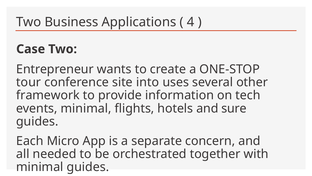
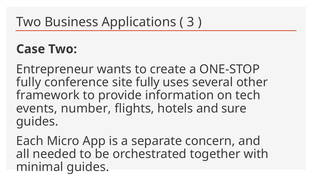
4: 4 -> 3
tour at (29, 82): tour -> fully
site into: into -> fully
events minimal: minimal -> number
